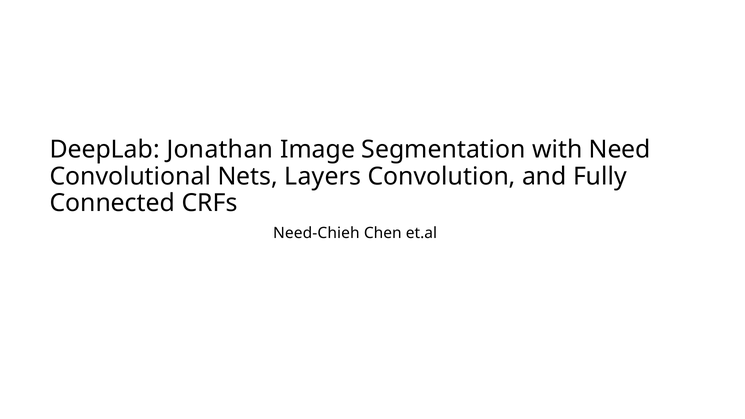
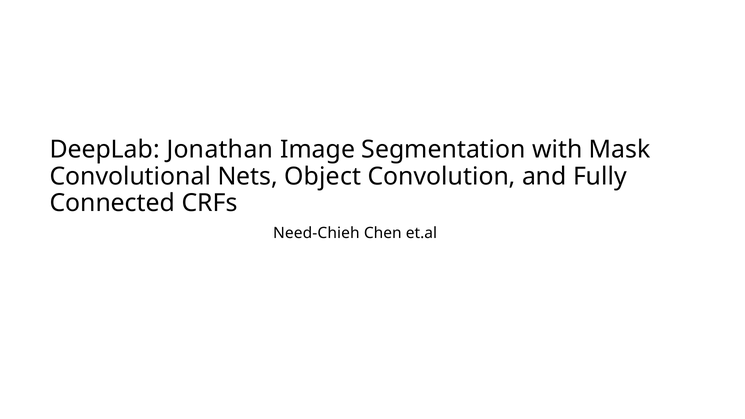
Need: Need -> Mask
Layers: Layers -> Object
